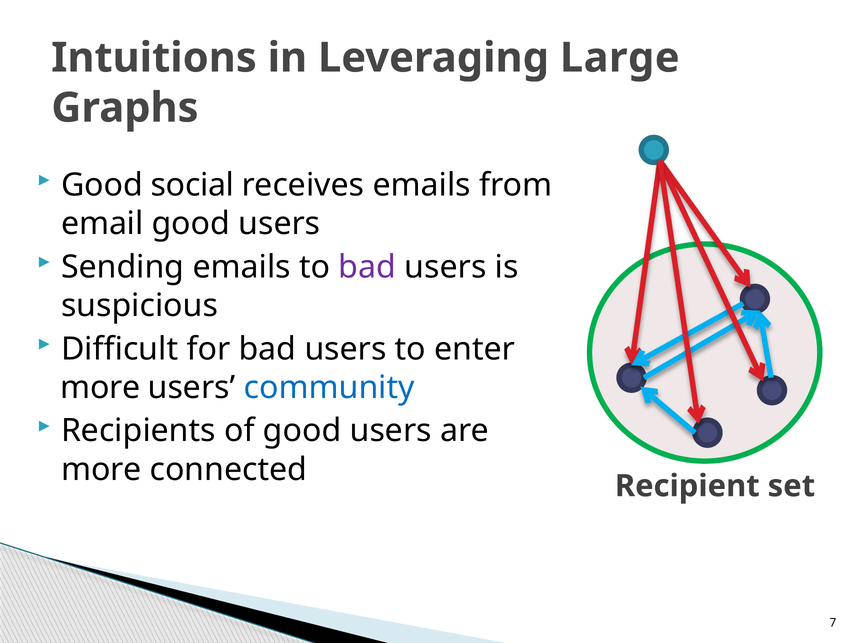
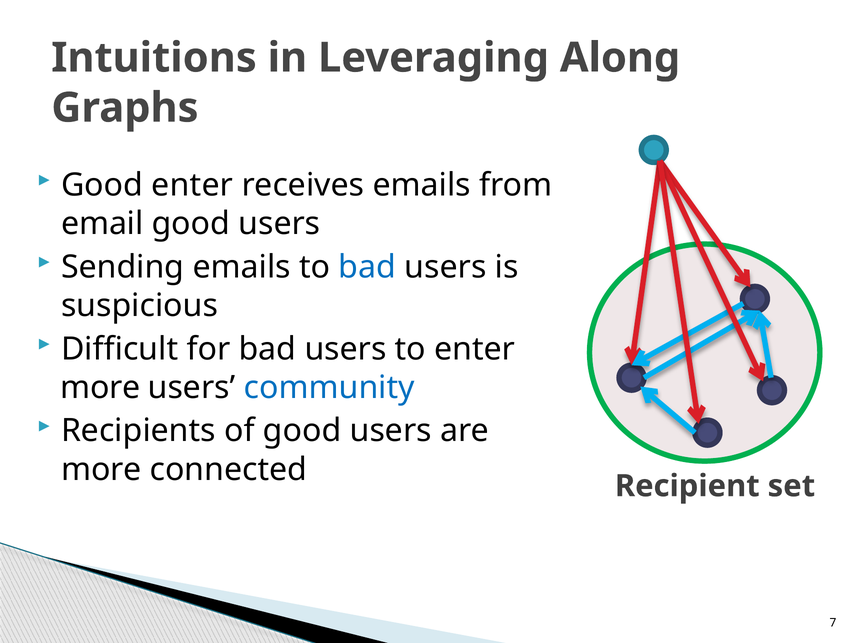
Large: Large -> Along
Good social: social -> enter
bad at (367, 267) colour: purple -> blue
